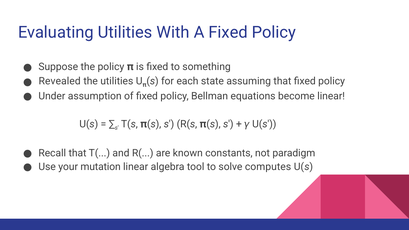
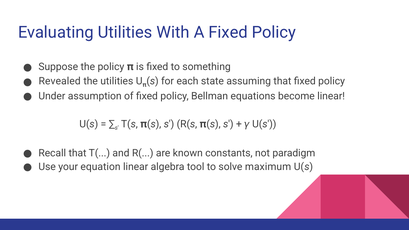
mutation: mutation -> equation
computes: computes -> maximum
